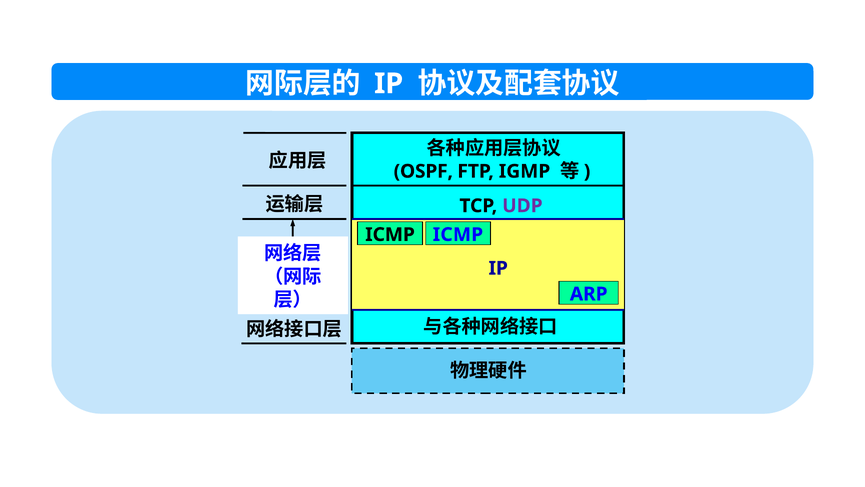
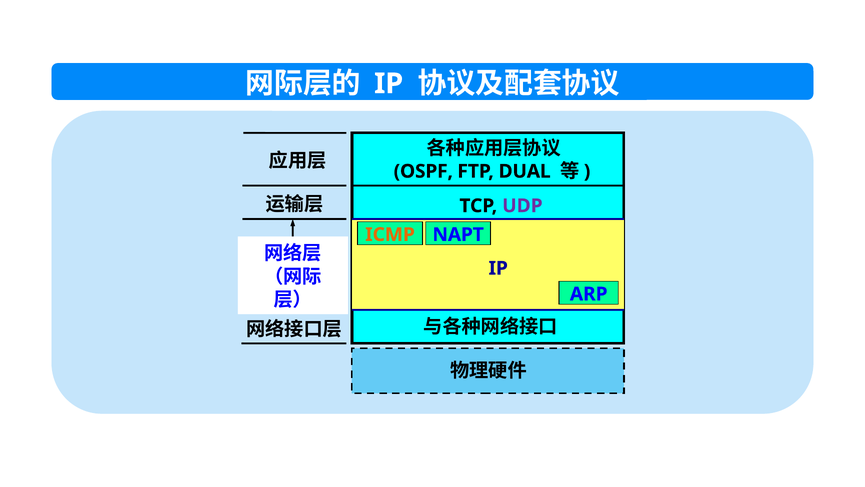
IGMP: IGMP -> DUAL
ICMP at (390, 234) colour: black -> orange
ICMP at (458, 234): ICMP -> NAPT
